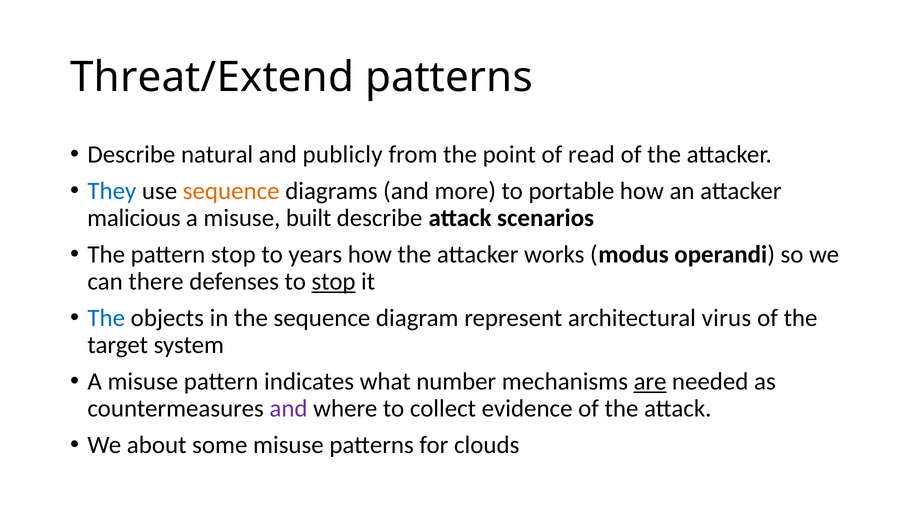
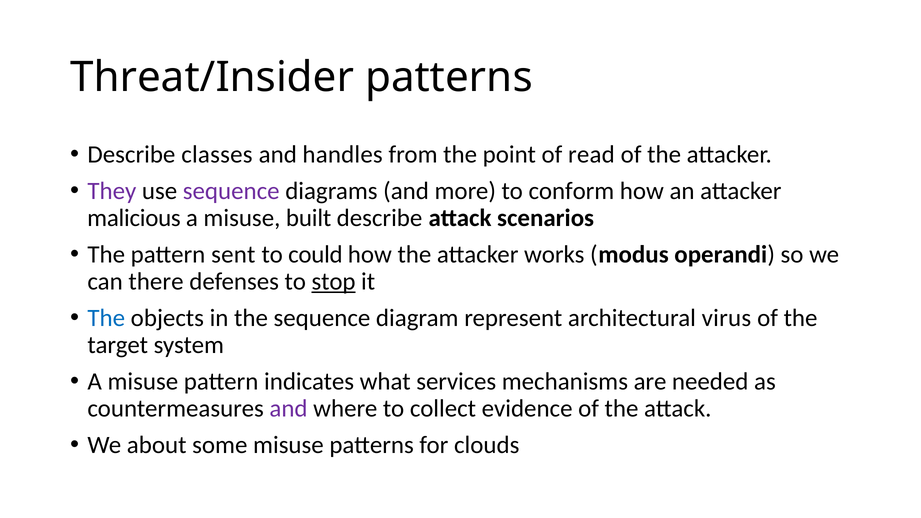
Threat/Extend: Threat/Extend -> Threat/Insider
natural: natural -> classes
publicly: publicly -> handles
They colour: blue -> purple
sequence at (231, 191) colour: orange -> purple
portable: portable -> conform
pattern stop: stop -> sent
years: years -> could
number: number -> services
are underline: present -> none
